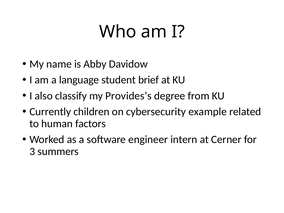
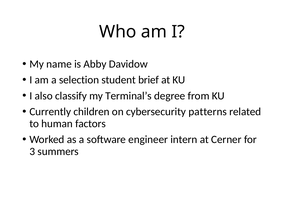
language: language -> selection
Provides’s: Provides’s -> Terminal’s
example: example -> patterns
